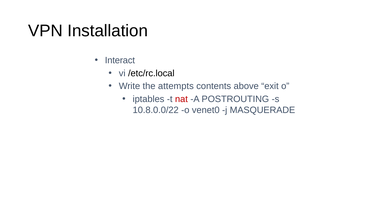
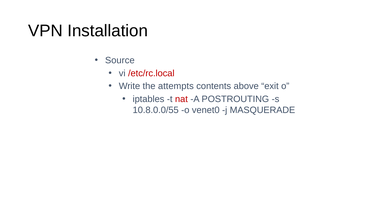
Interact: Interact -> Source
/etc/rc.local colour: black -> red
10.8.0.0/22: 10.8.0.0/22 -> 10.8.0.0/55
